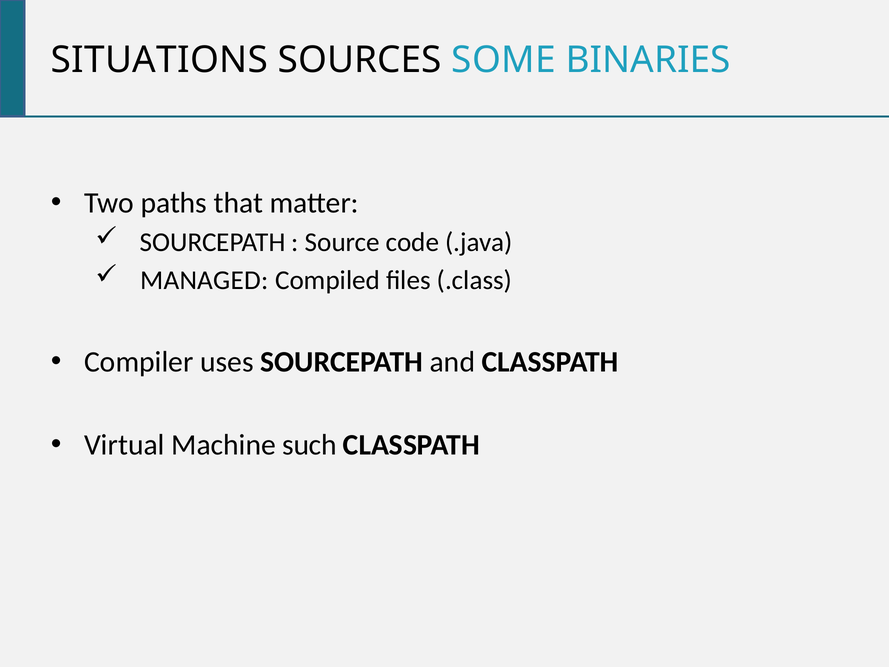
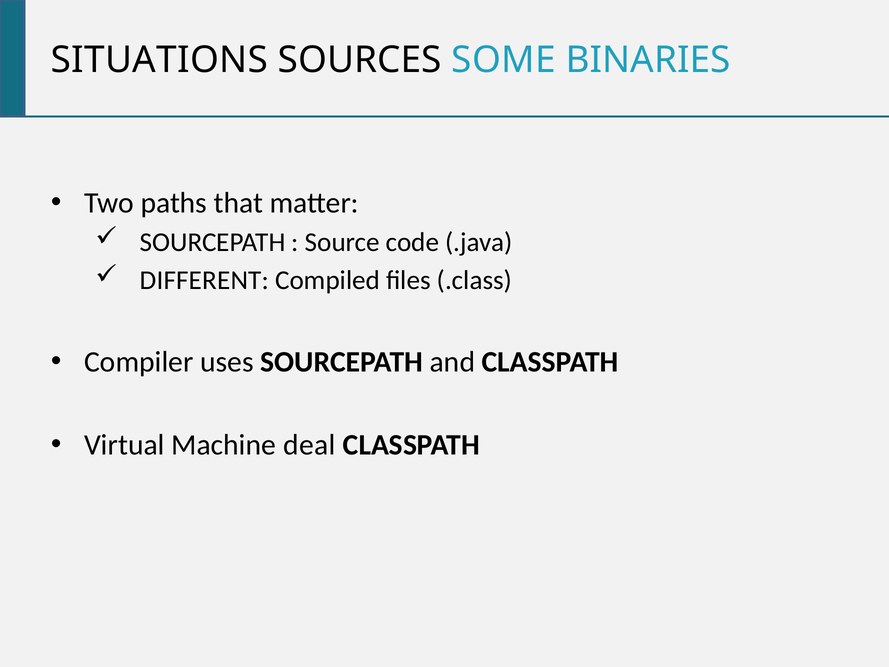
MANAGED: MANAGED -> DIFFERENT
such: such -> deal
